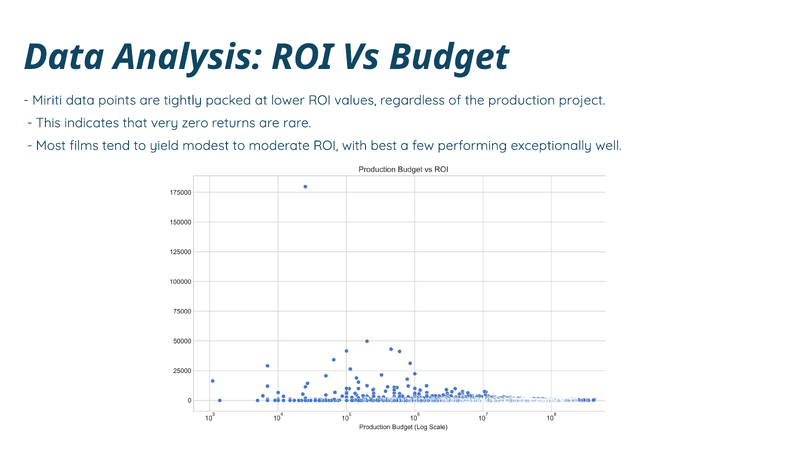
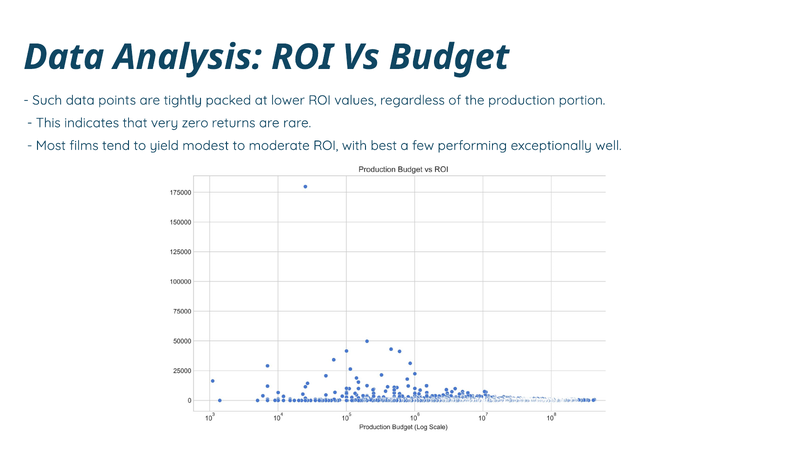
Miriti: Miriti -> Such
project: project -> portion
